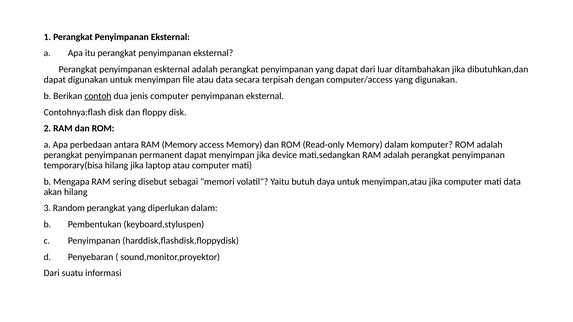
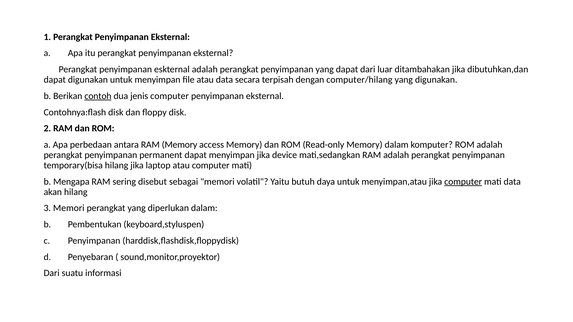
computer/access: computer/access -> computer/hilang
computer at (463, 182) underline: none -> present
3 Random: Random -> Memori
